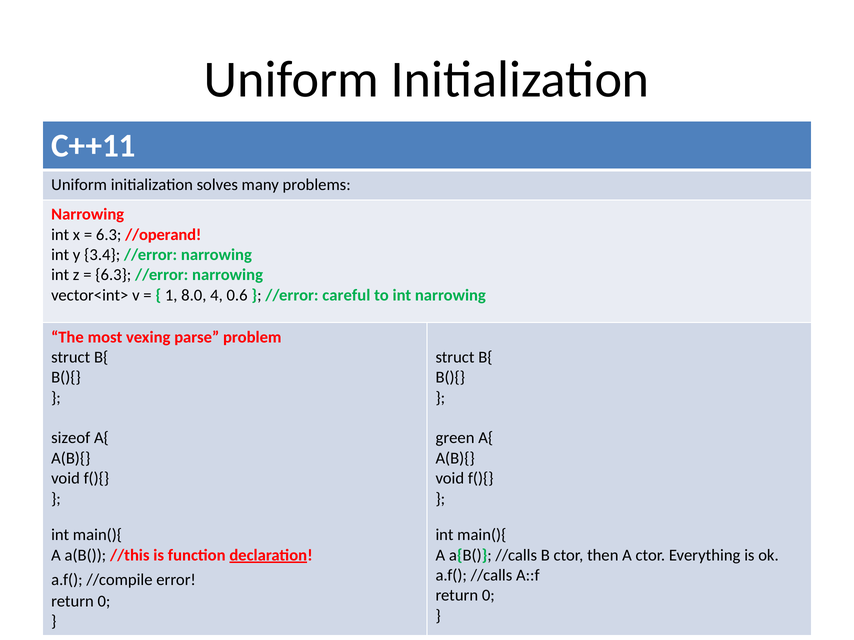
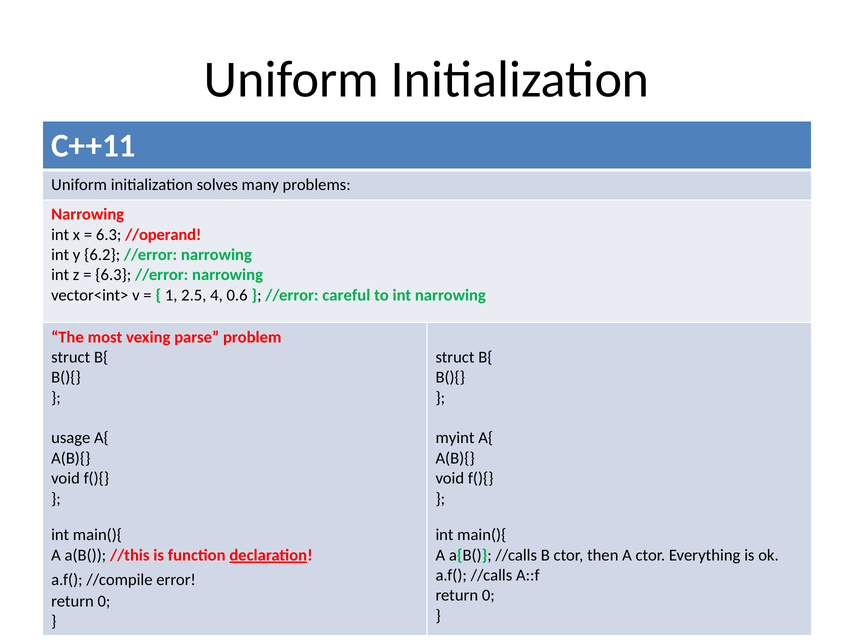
3.4: 3.4 -> 6.2
8.0: 8.0 -> 2.5
sizeof: sizeof -> usage
green: green -> myint
